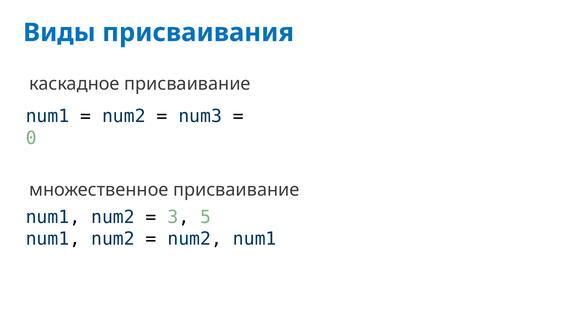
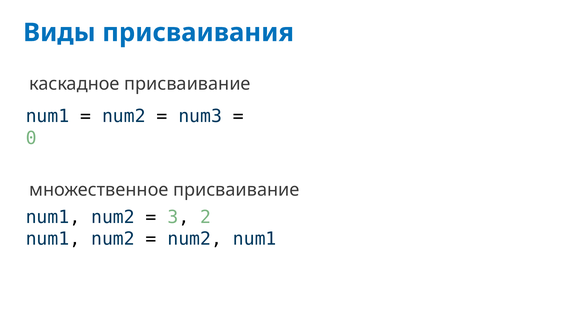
5: 5 -> 2
